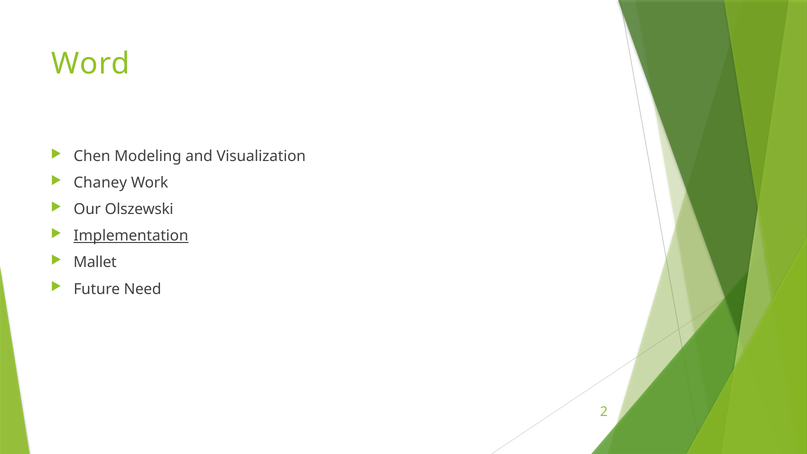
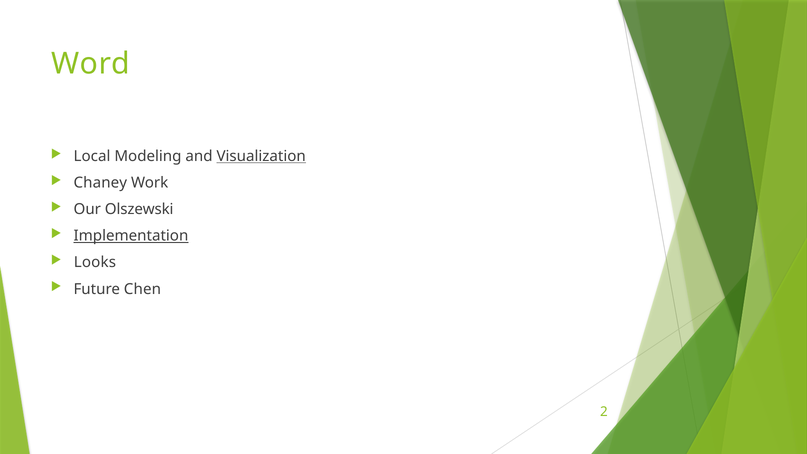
Chen: Chen -> Local
Visualization underline: none -> present
Mallet: Mallet -> Looks
Need: Need -> Chen
